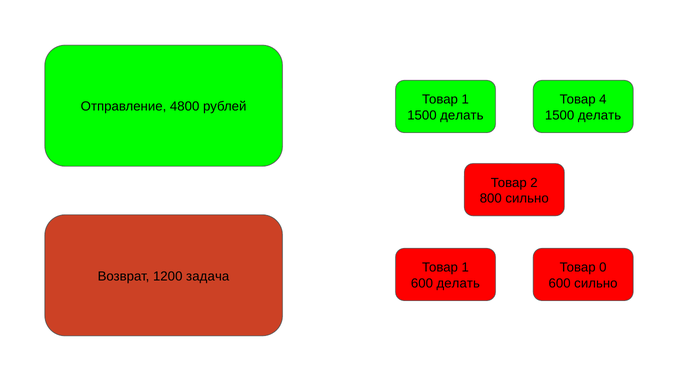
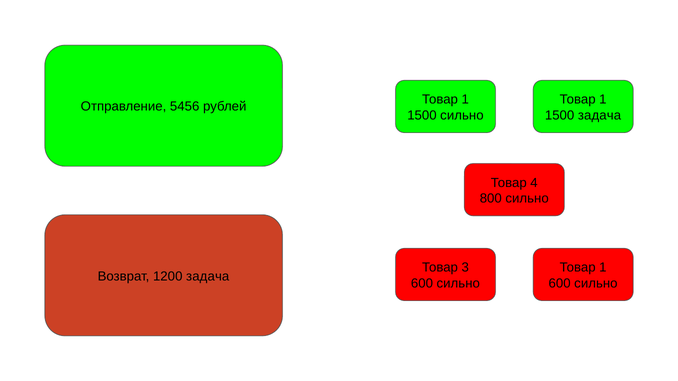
4 at (603, 100): 4 -> 1
4800: 4800 -> 5456
делать at (462, 115): делать -> сильно
делать at (600, 115): делать -> задача
2: 2 -> 4
1 at (465, 268): 1 -> 3
0 at (603, 268): 0 -> 1
делать at (458, 284): делать -> сильно
